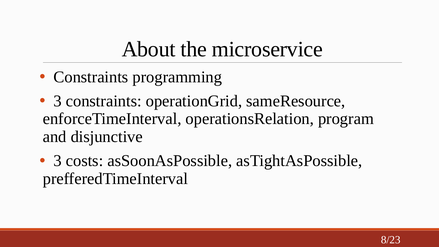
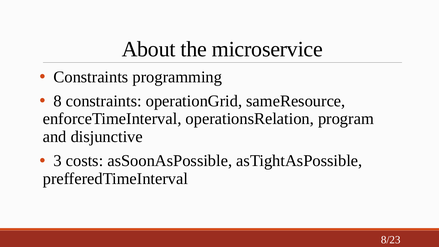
3 at (58, 101): 3 -> 8
